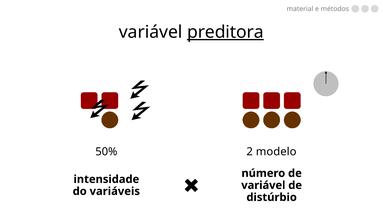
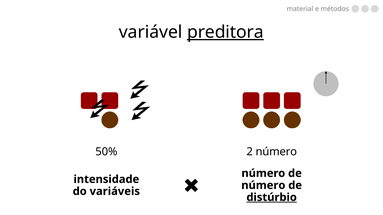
2 modelo: modelo -> número
variável at (263, 186): variável -> número
distúrbio underline: none -> present
